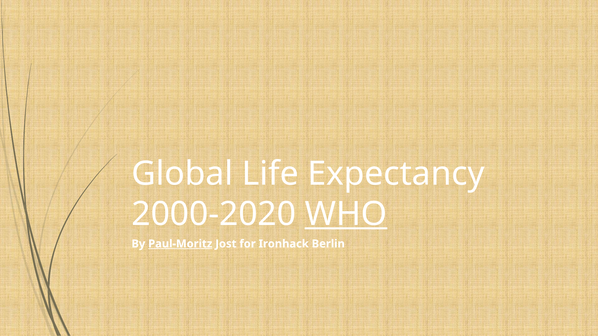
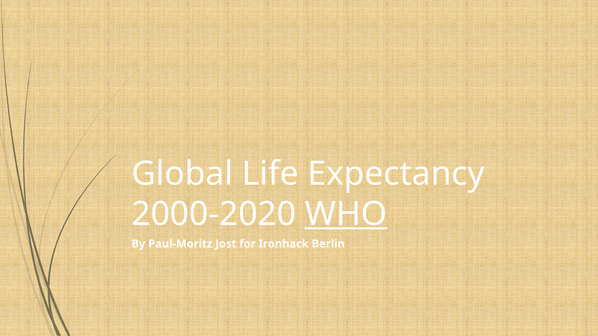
Paul-Moritz underline: present -> none
